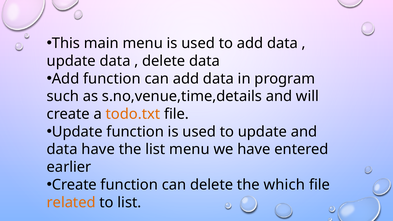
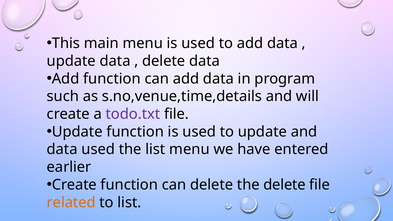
todo.txt colour: orange -> purple
data have: have -> used
the which: which -> delete
